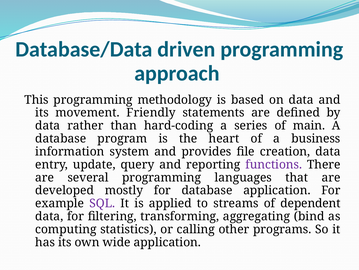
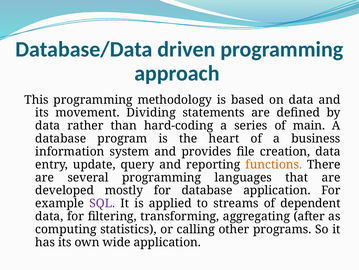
Friendly: Friendly -> Dividing
functions colour: purple -> orange
bind: bind -> after
